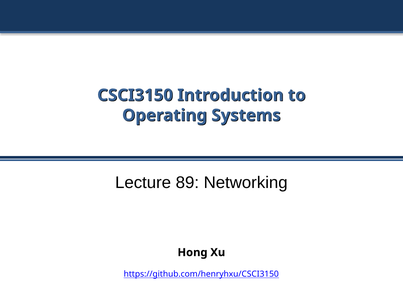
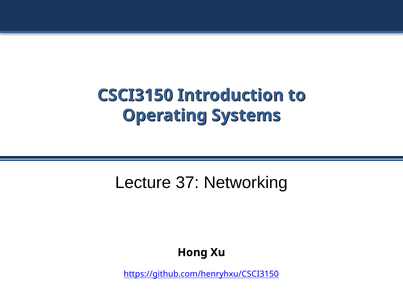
89: 89 -> 37
